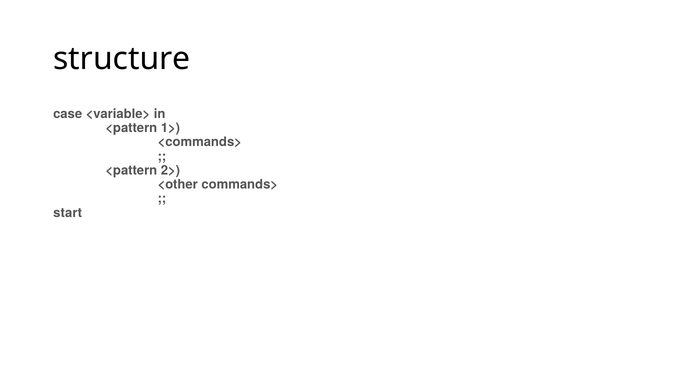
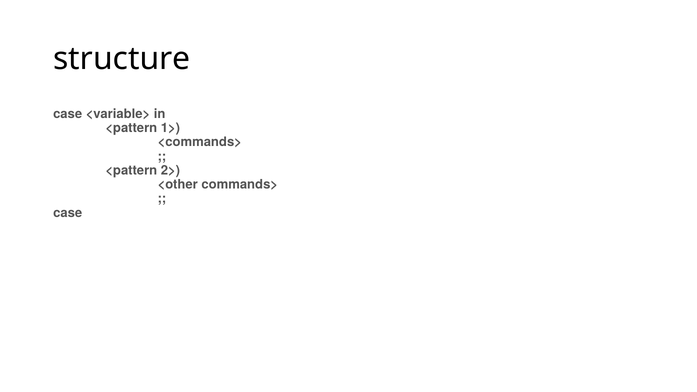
start at (68, 213): start -> case
